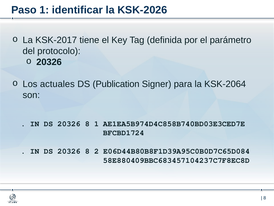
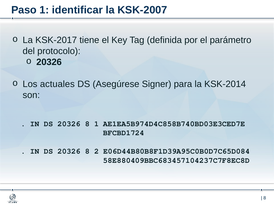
KSK-2026: KSK-2026 -> KSK-2007
Publication: Publication -> Asegúrese
KSK-2064: KSK-2064 -> KSK-2014
